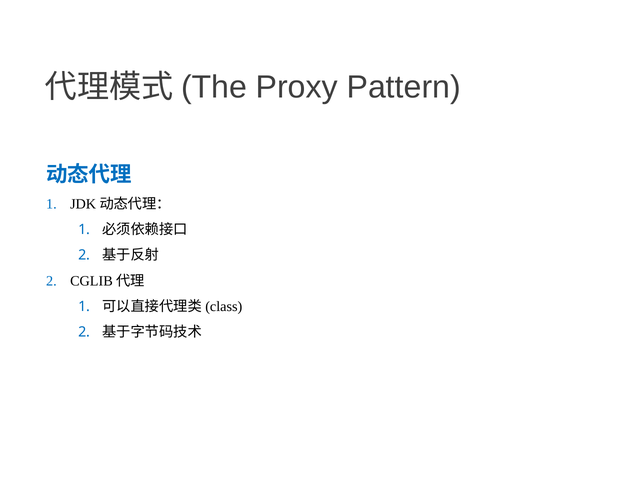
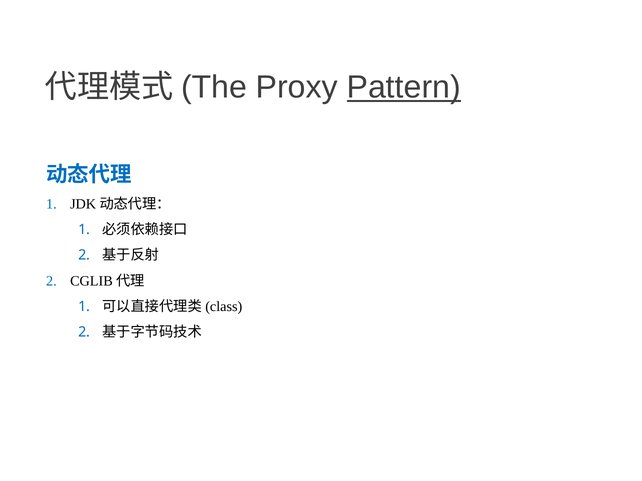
Pattern underline: none -> present
